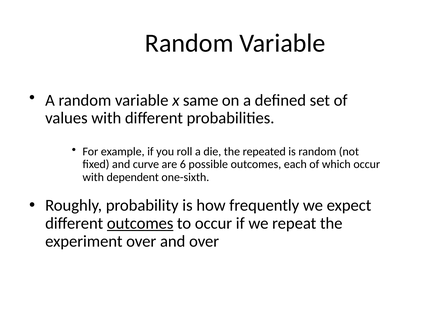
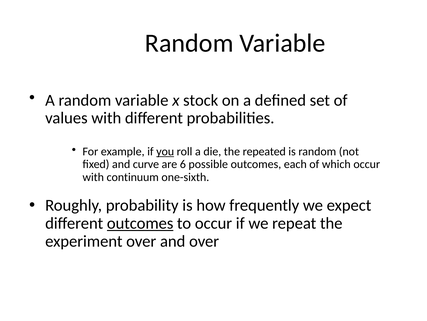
same: same -> stock
you underline: none -> present
dependent: dependent -> continuum
